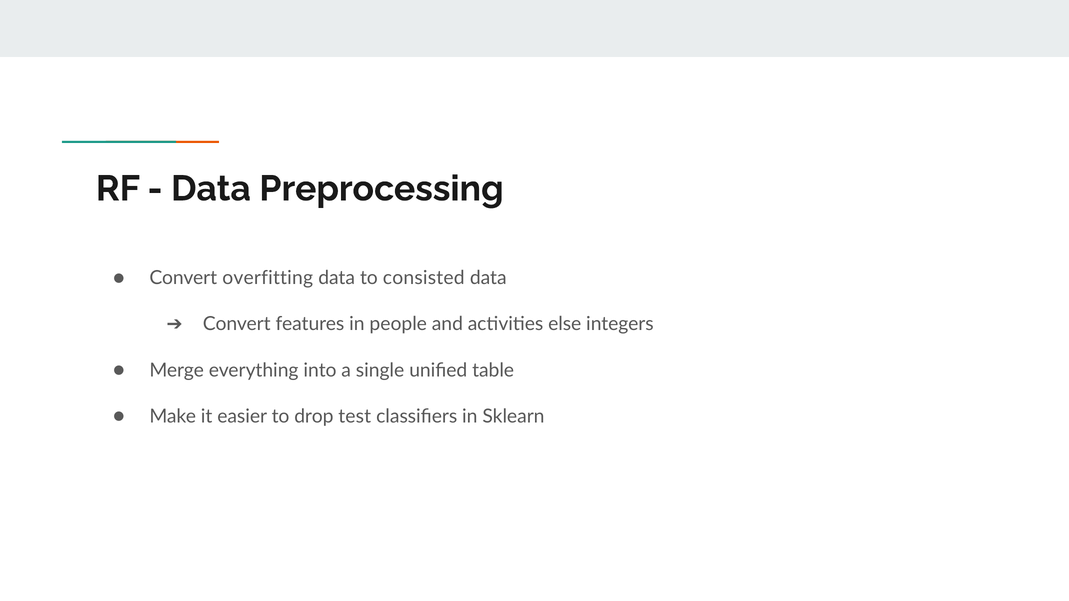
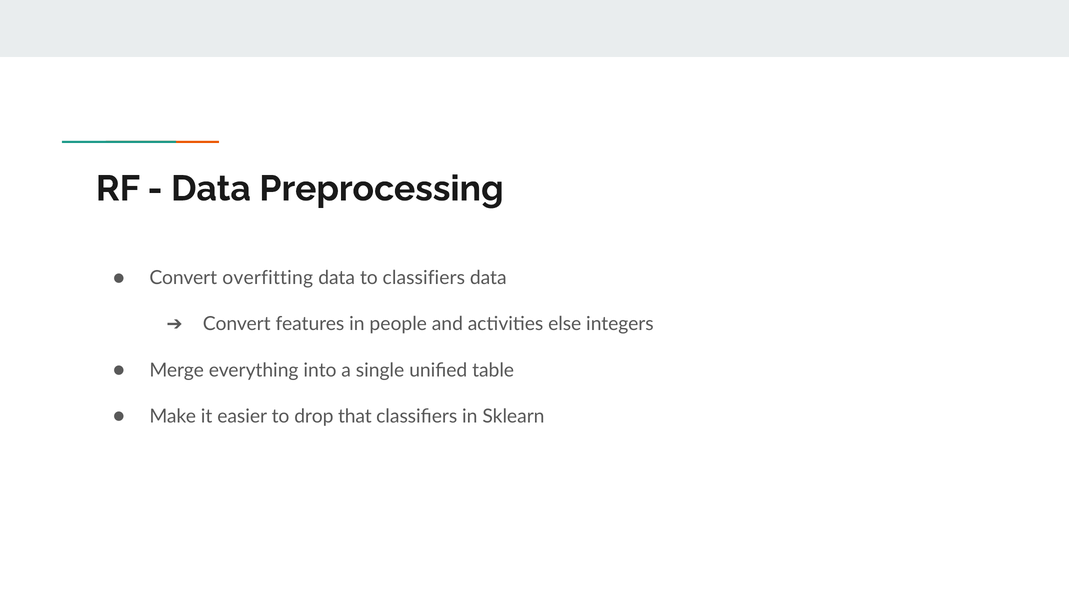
to consisted: consisted -> classifiers
test: test -> that
